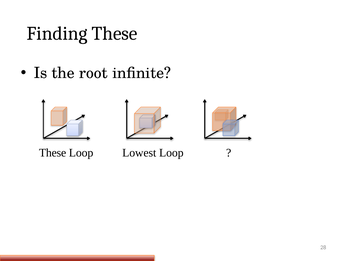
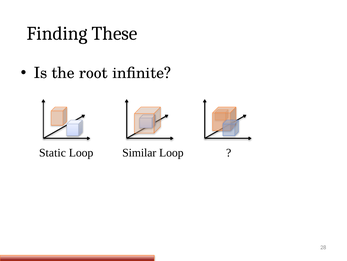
These at (53, 152): These -> Static
Lowest: Lowest -> Similar
